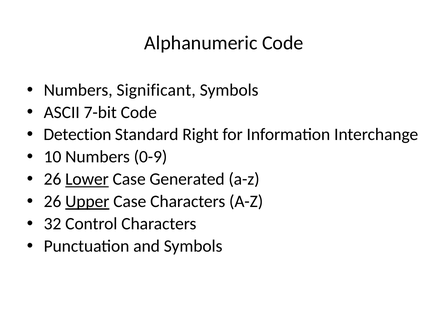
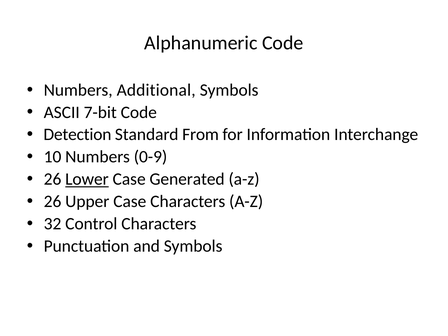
Significant: Significant -> Additional
Right: Right -> From
Upper underline: present -> none
